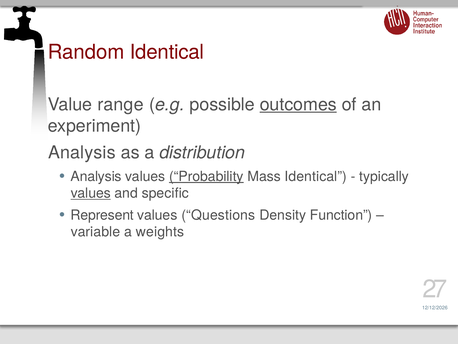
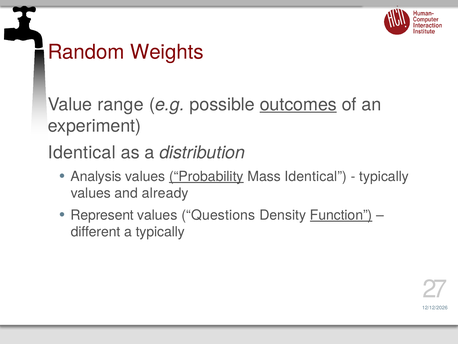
Random Identical: Identical -> Weights
Analysis at (82, 152): Analysis -> Identical
values at (91, 193) underline: present -> none
specific: specific -> already
Function underline: none -> present
variable: variable -> different
a weights: weights -> typically
